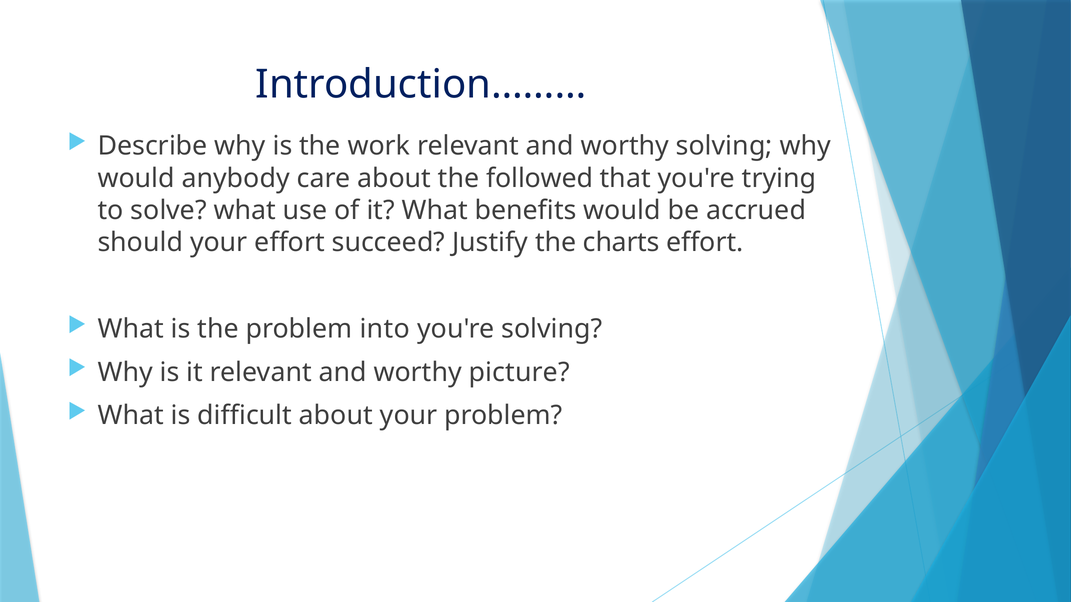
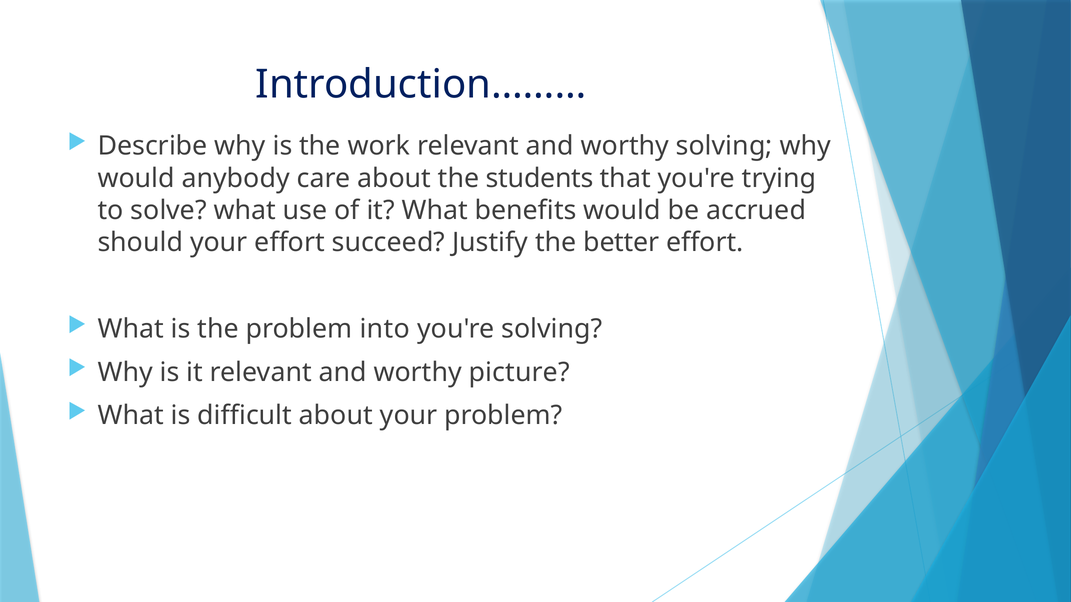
followed: followed -> students
charts: charts -> better
